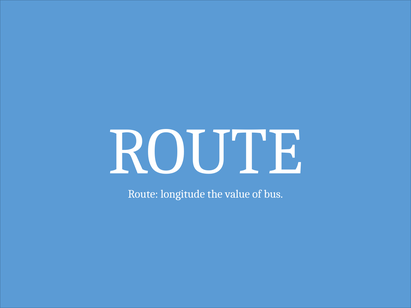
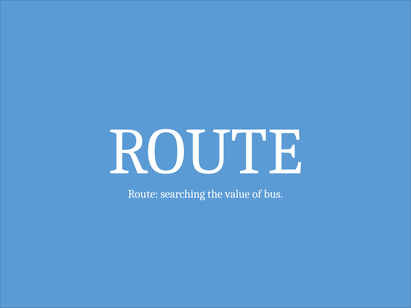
longitude: longitude -> searching
